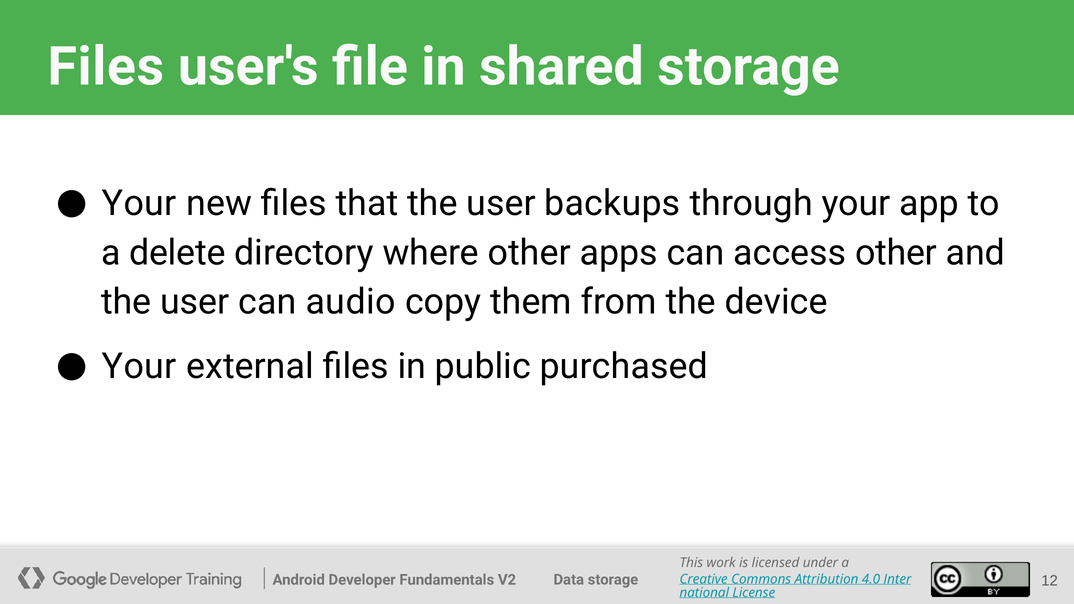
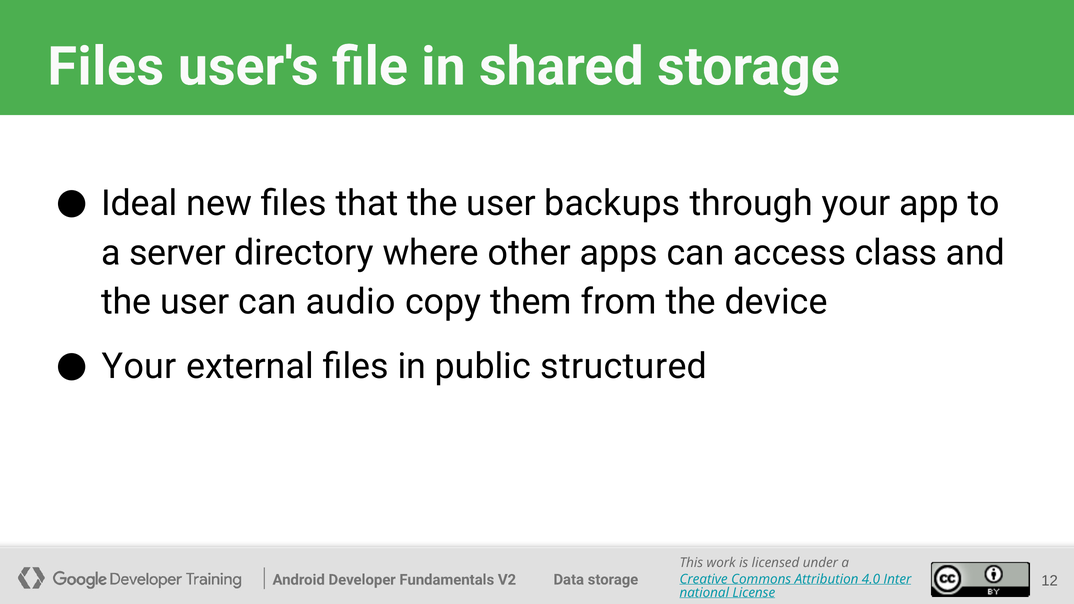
Your at (139, 203): Your -> Ideal
delete: delete -> server
access other: other -> class
purchased: purchased -> structured
